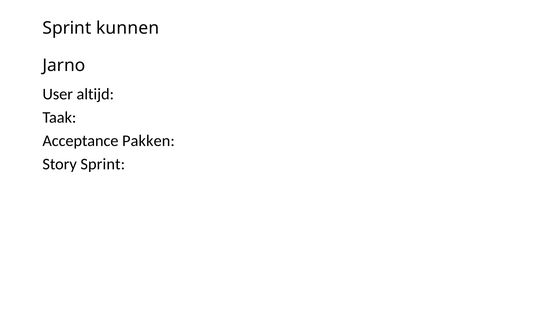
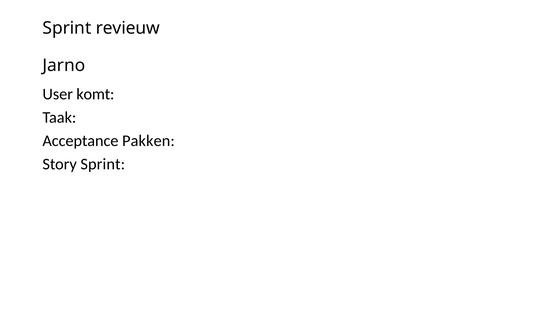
kunnen: kunnen -> revieuw
altijd: altijd -> komt
